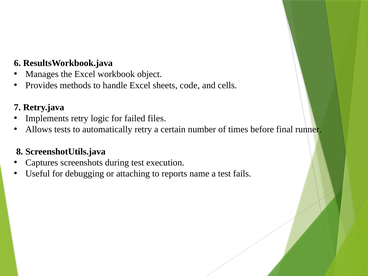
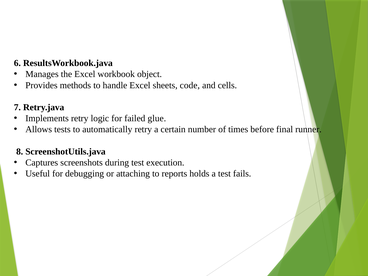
files: files -> glue
name: name -> holds
